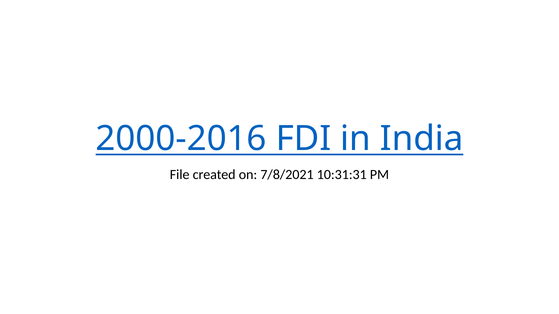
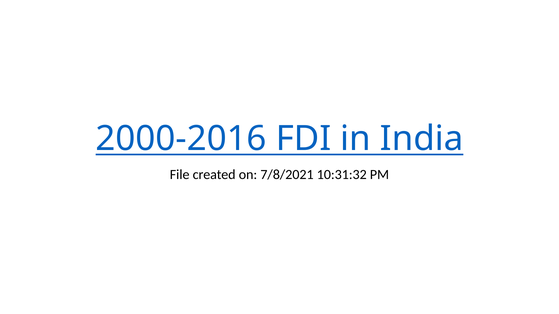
10:31:31: 10:31:31 -> 10:31:32
